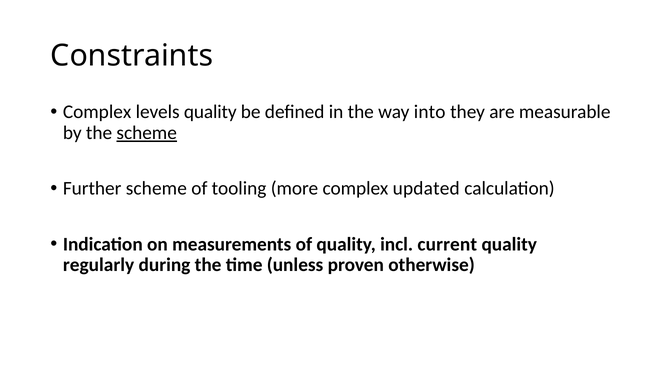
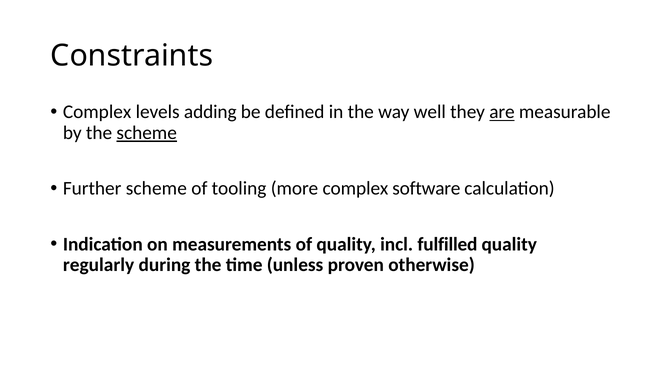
levels quality: quality -> adding
into: into -> well
are underline: none -> present
updated: updated -> software
current: current -> fulfilled
